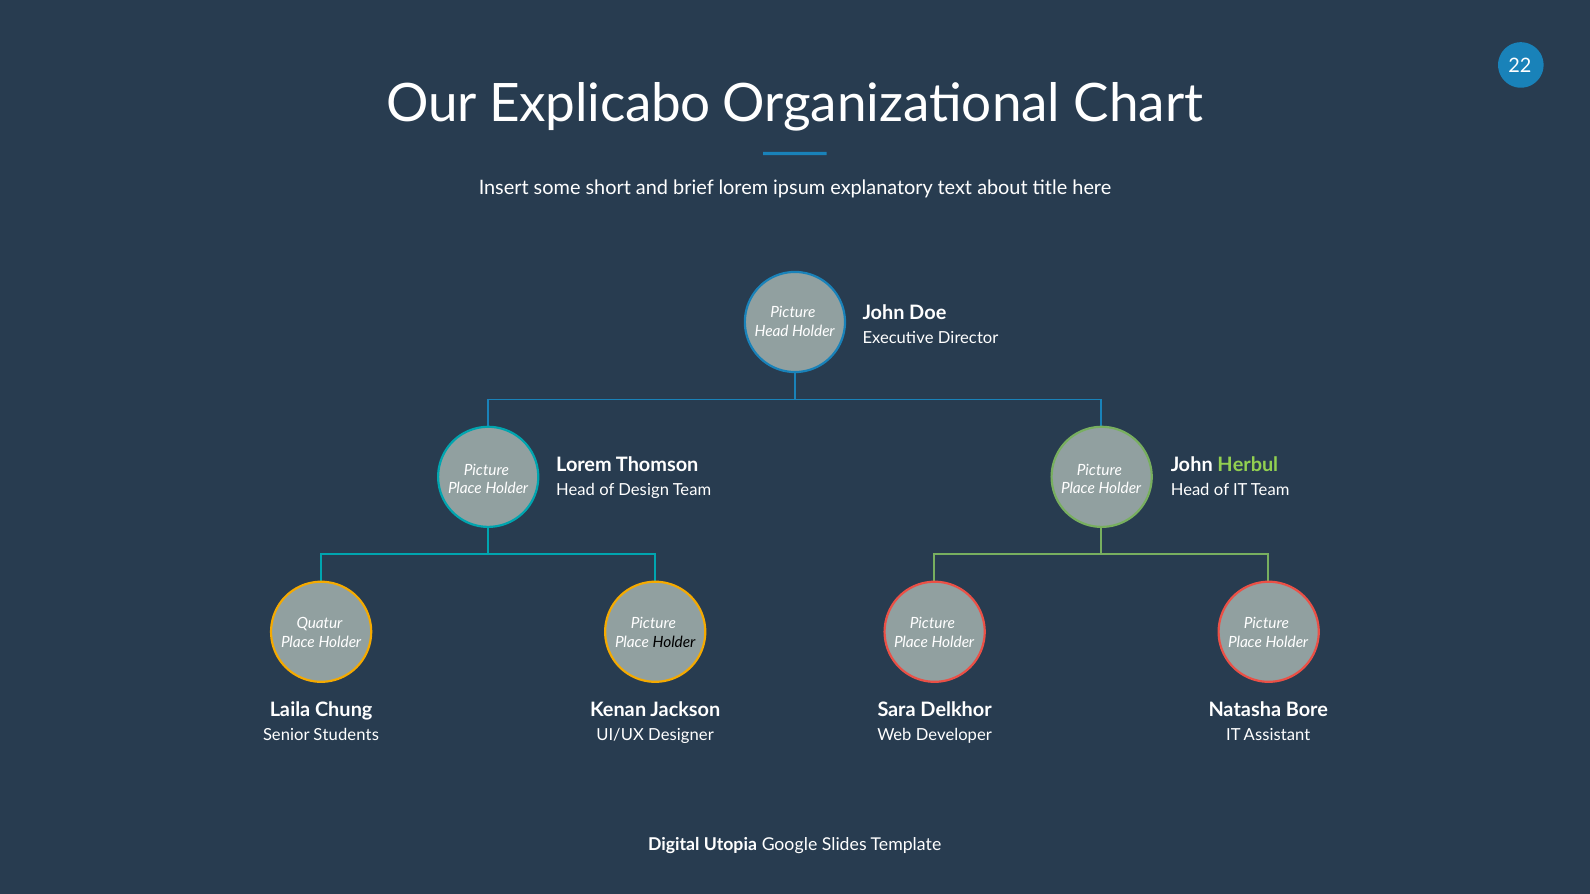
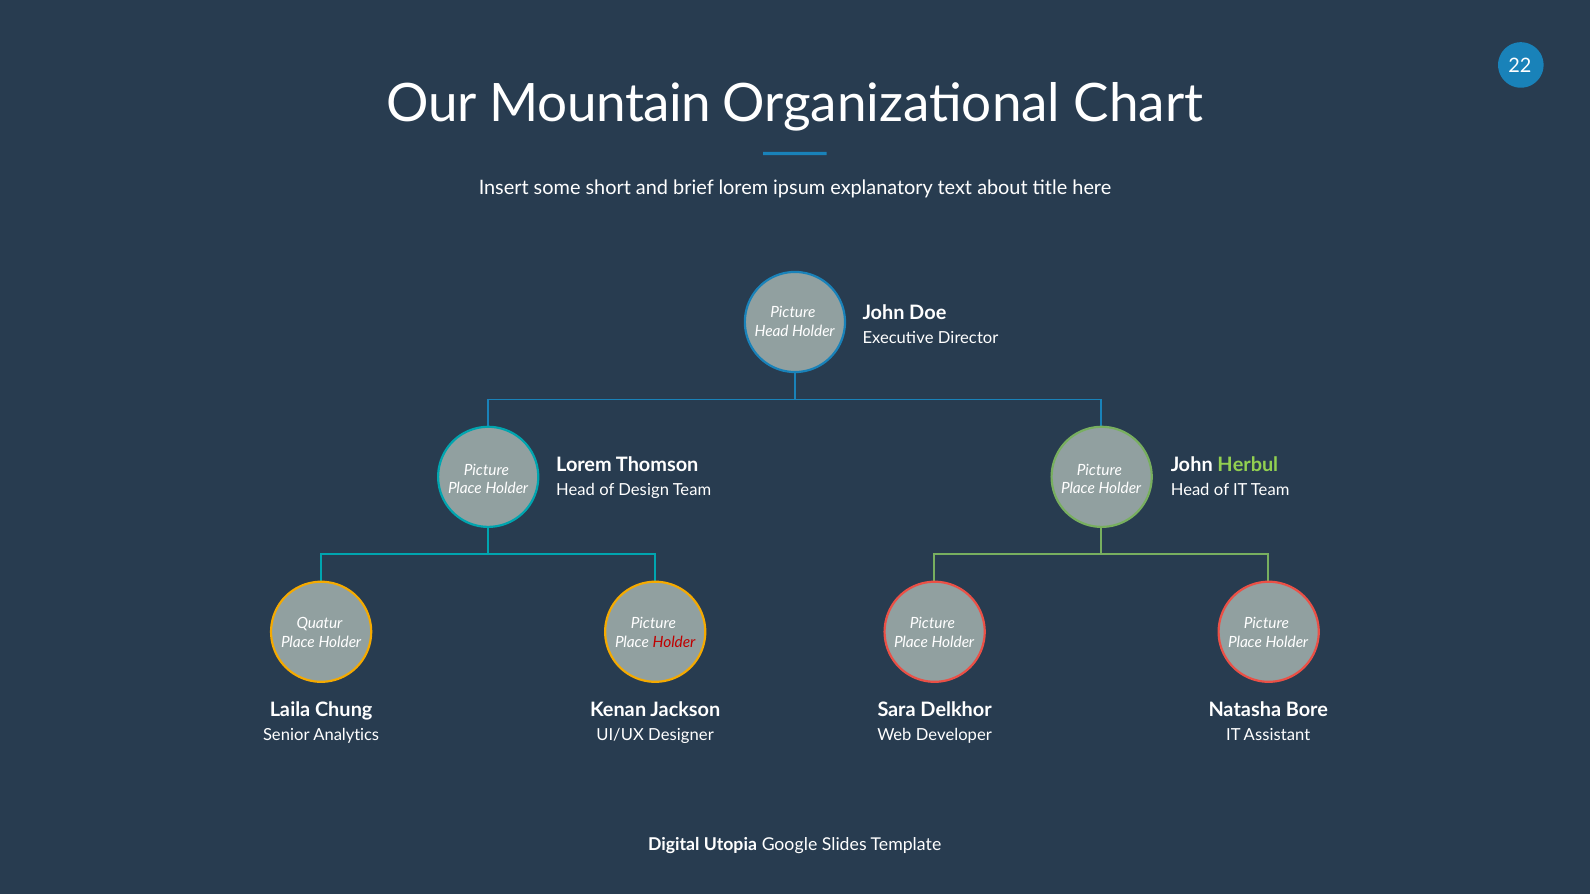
Explicabo: Explicabo -> Mountain
Holder at (674, 642) colour: black -> red
Students: Students -> Analytics
